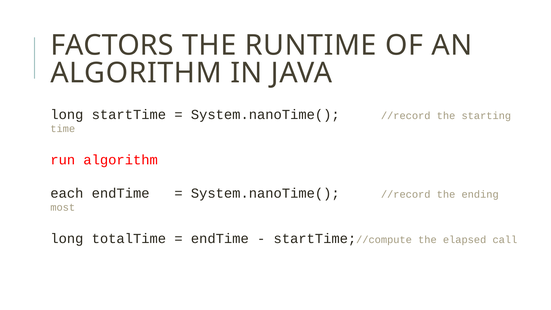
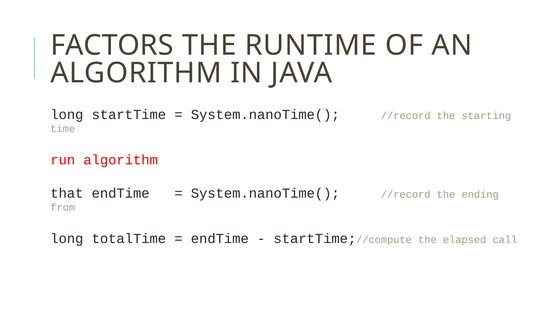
each: each -> that
most: most -> from
